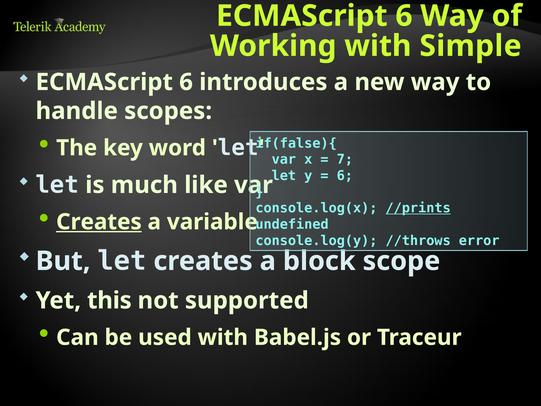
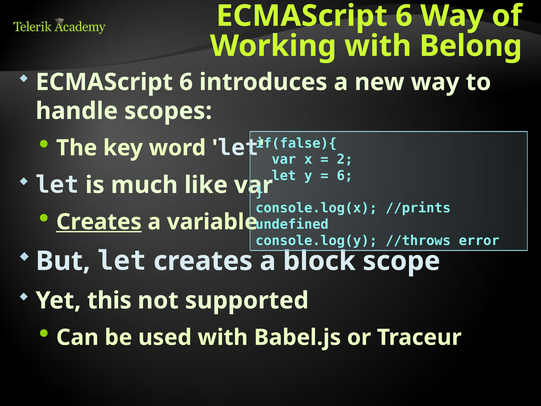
Simple: Simple -> Belong
7: 7 -> 2
//prints underline: present -> none
